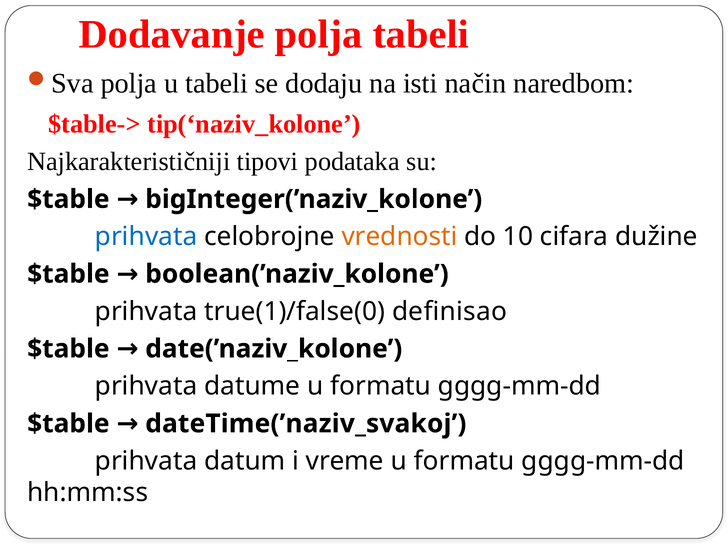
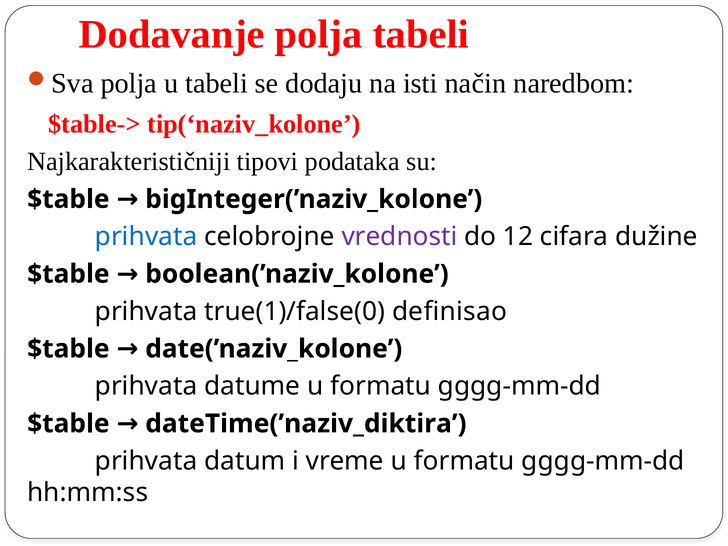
vrednosti colour: orange -> purple
10: 10 -> 12
dateTime(’naziv_svakoj: dateTime(’naziv_svakoj -> dateTime(’naziv_diktira
